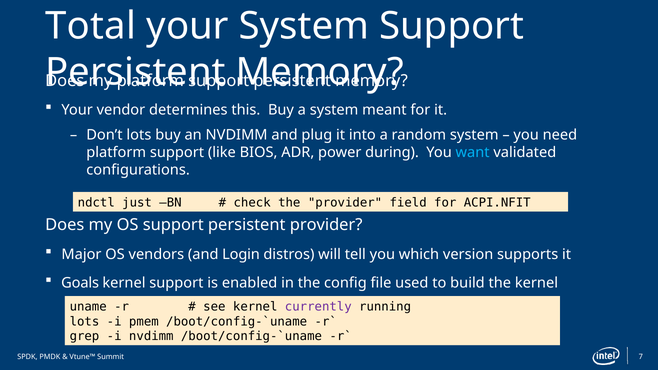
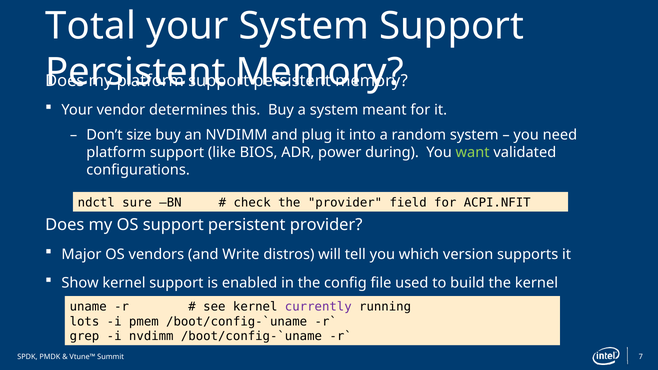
Don’t lots: lots -> size
want colour: light blue -> light green
just: just -> sure
Login: Login -> Write
Goals: Goals -> Show
